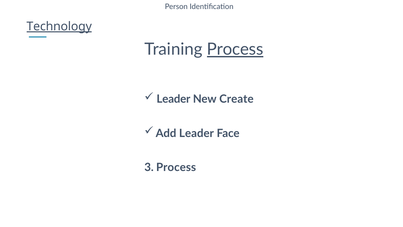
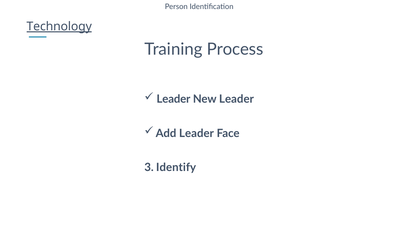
Process at (235, 49) underline: present -> none
New Create: Create -> Leader
3 Process: Process -> Identify
